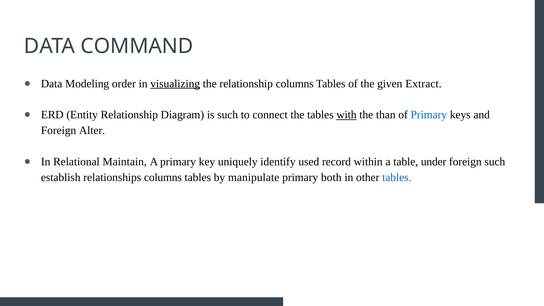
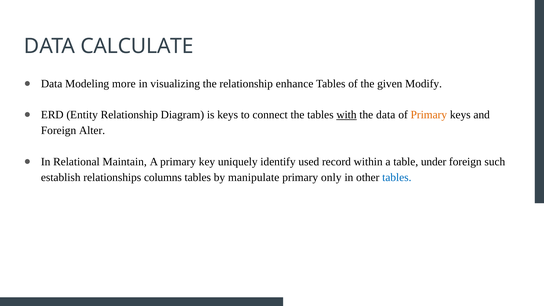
COMMAND: COMMAND -> CALCULATE
order: order -> more
visualizing underline: present -> none
relationship columns: columns -> enhance
Extract: Extract -> Modify
is such: such -> keys
the than: than -> data
Primary at (429, 115) colour: blue -> orange
both: both -> only
